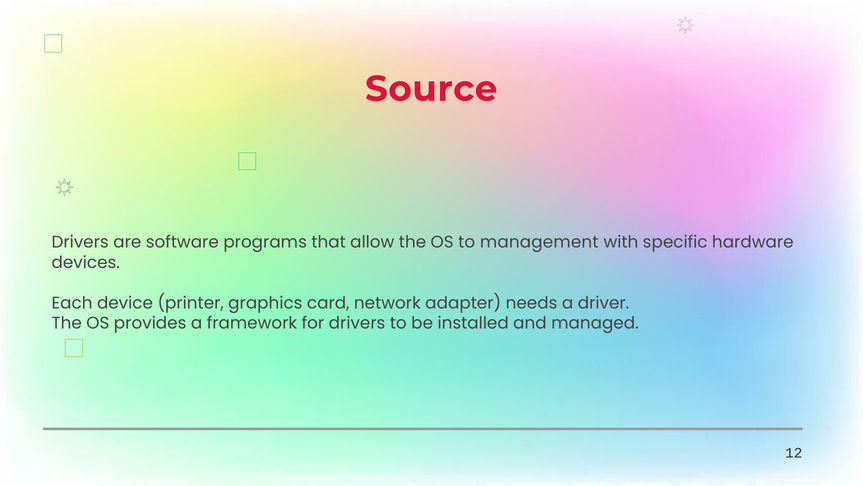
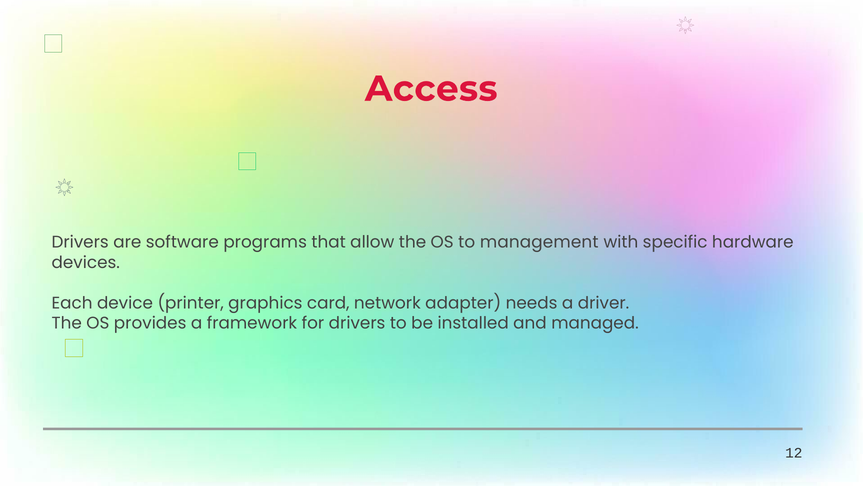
Source: Source -> Access
